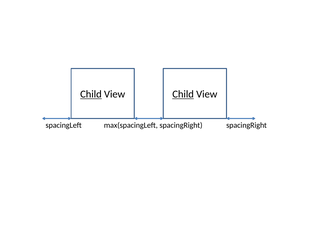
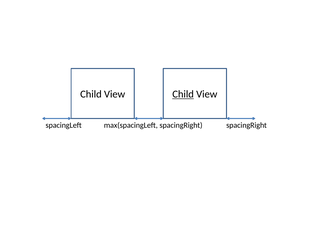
Child at (91, 94) underline: present -> none
